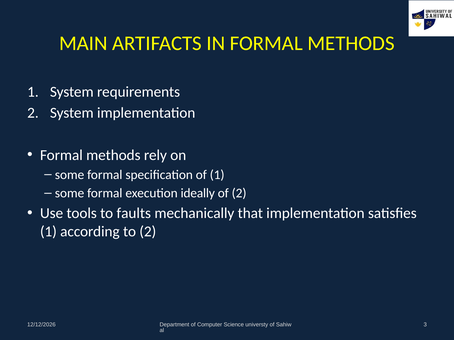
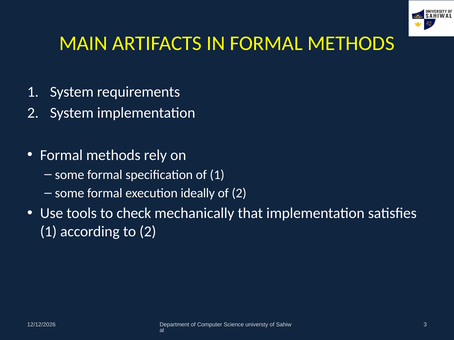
faults: faults -> check
